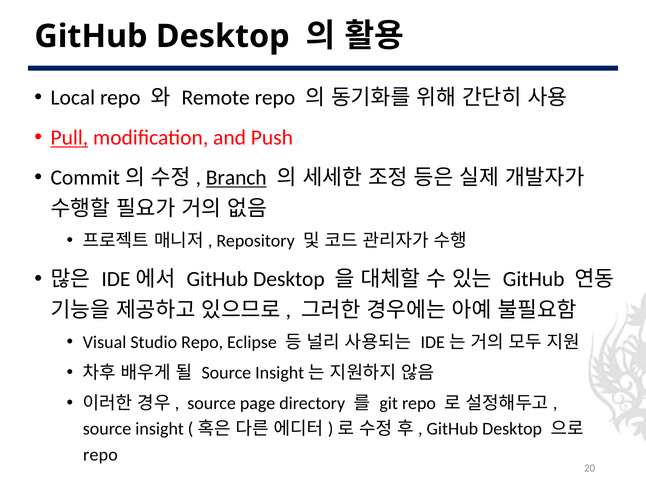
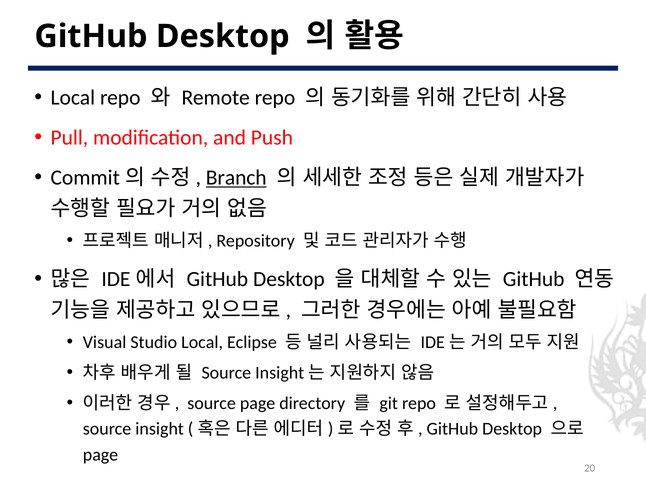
Pull underline: present -> none
Studio Repo: Repo -> Local
repo at (100, 454): repo -> page
